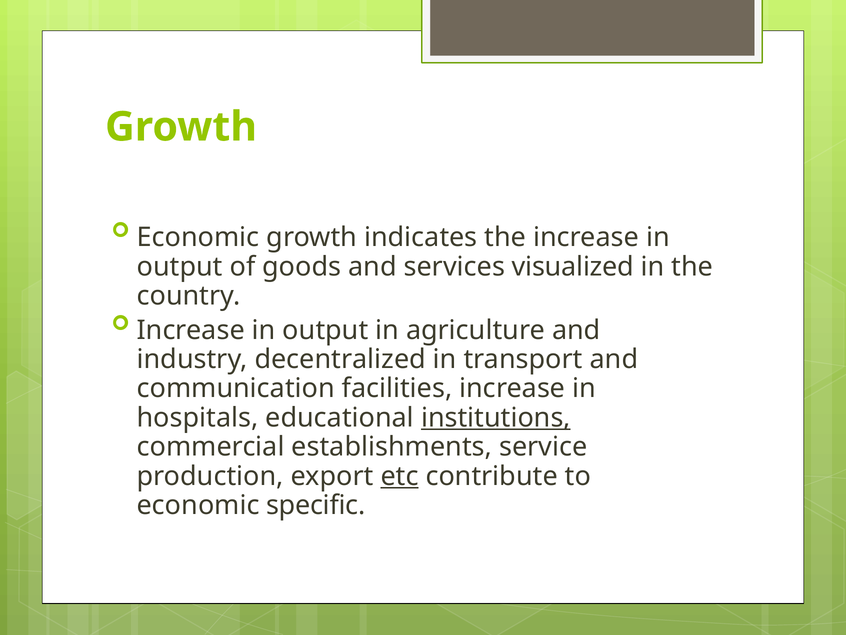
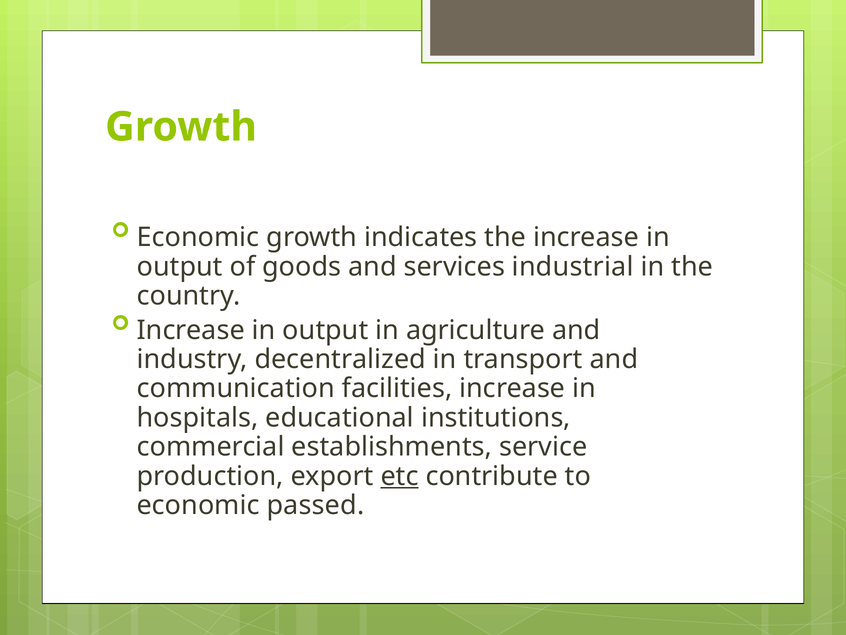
visualized: visualized -> industrial
institutions underline: present -> none
specific: specific -> passed
